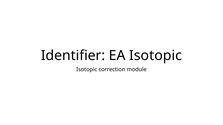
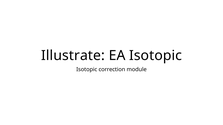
Identifier: Identifier -> Illustrate
